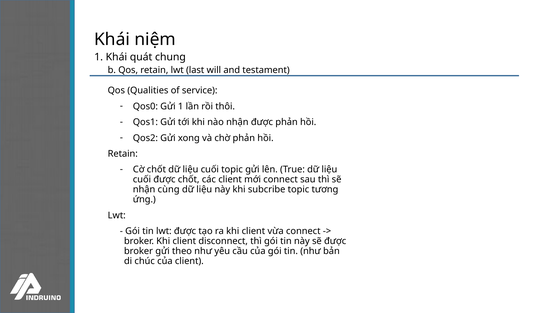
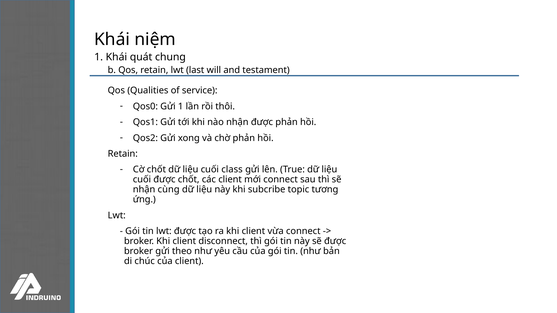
cuối topic: topic -> class
